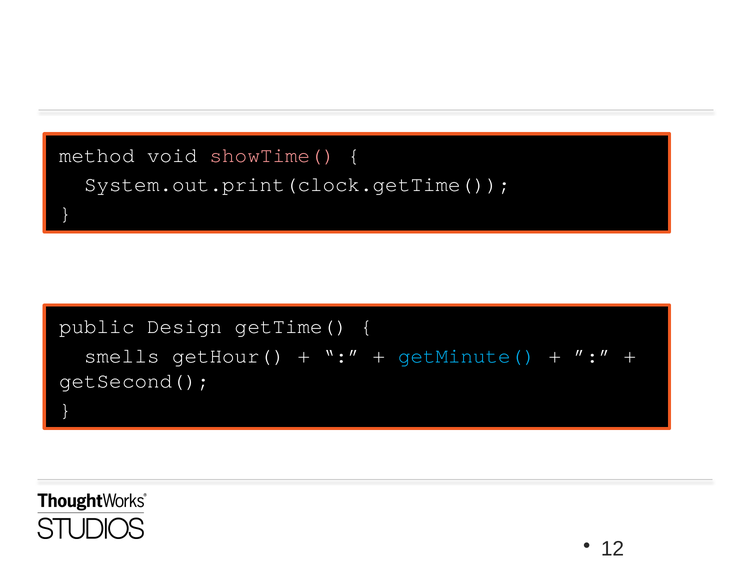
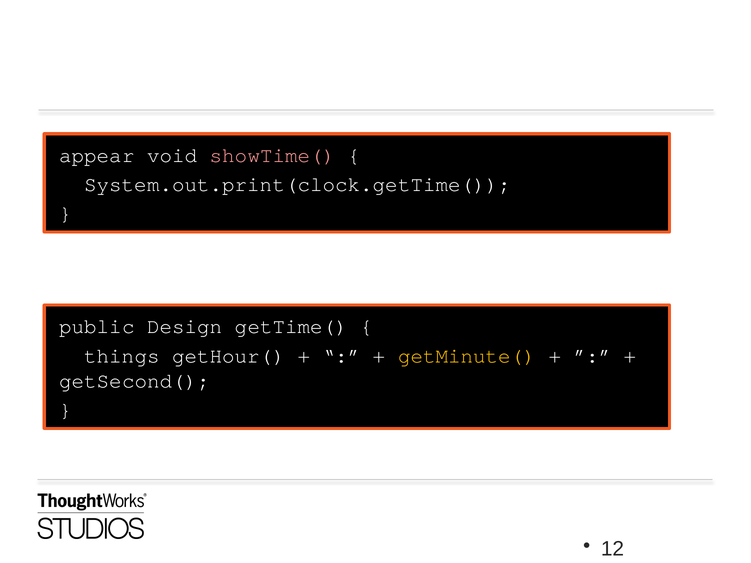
method: method -> appear
smells: smells -> things
getMinute( colour: light blue -> yellow
